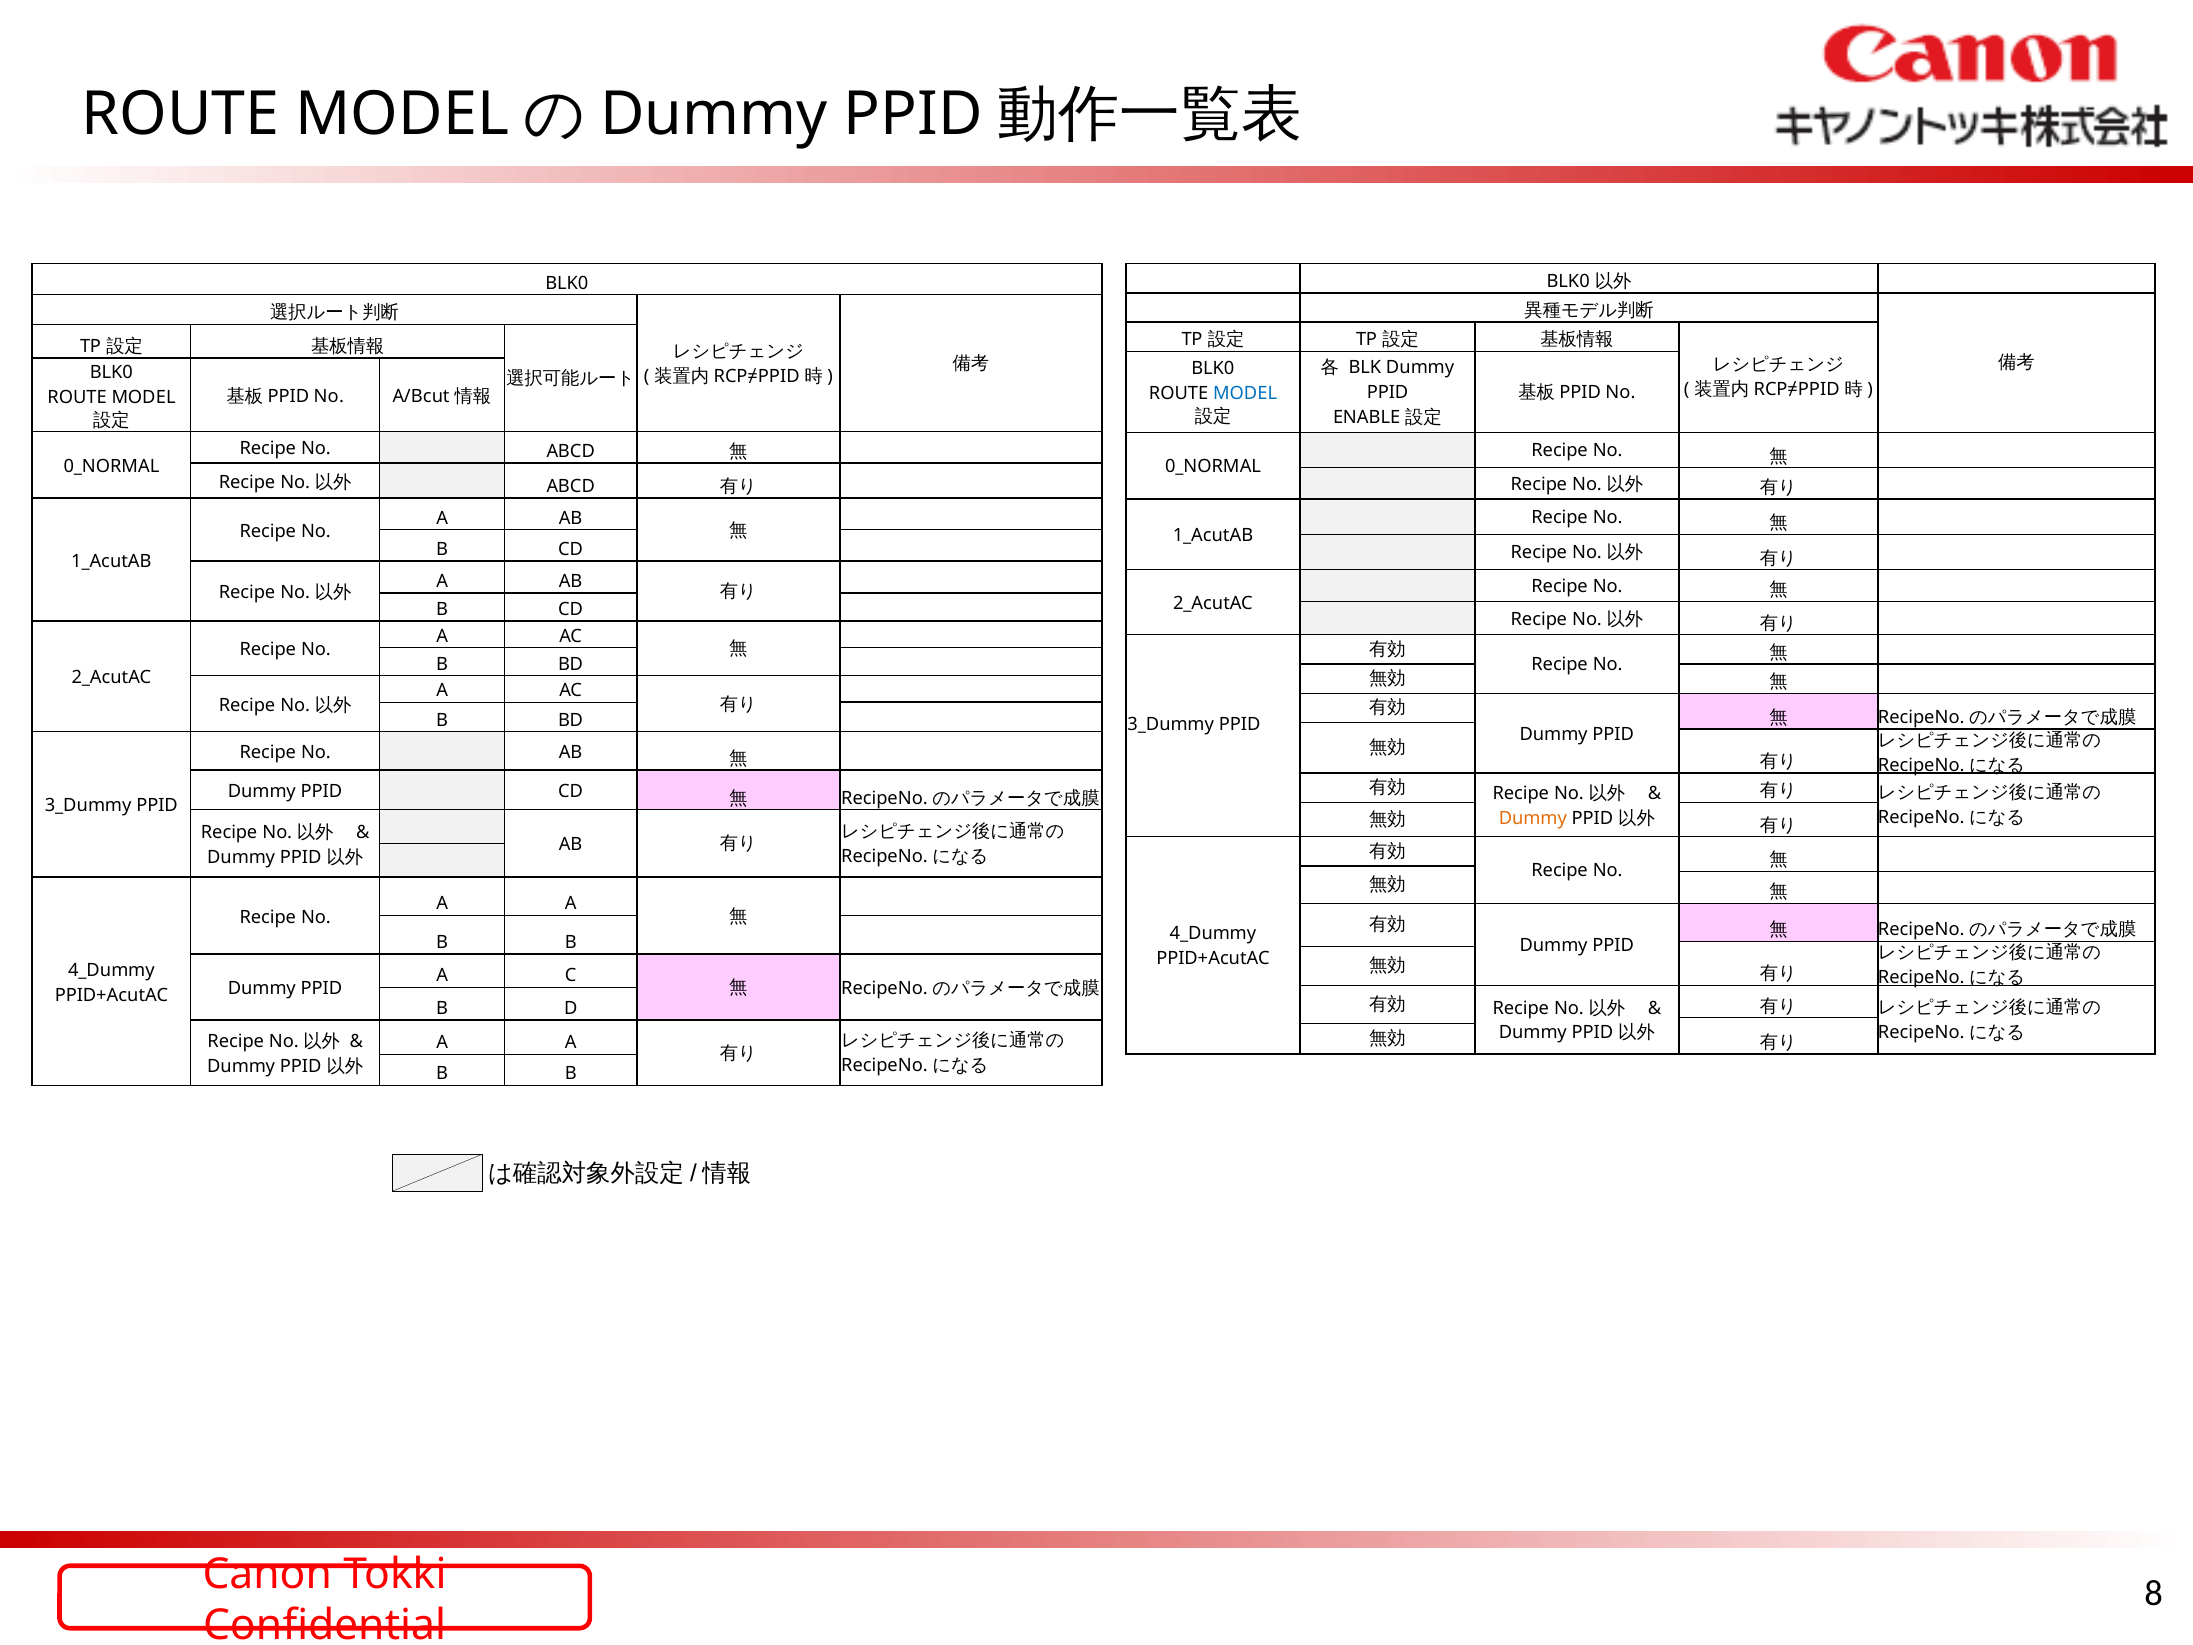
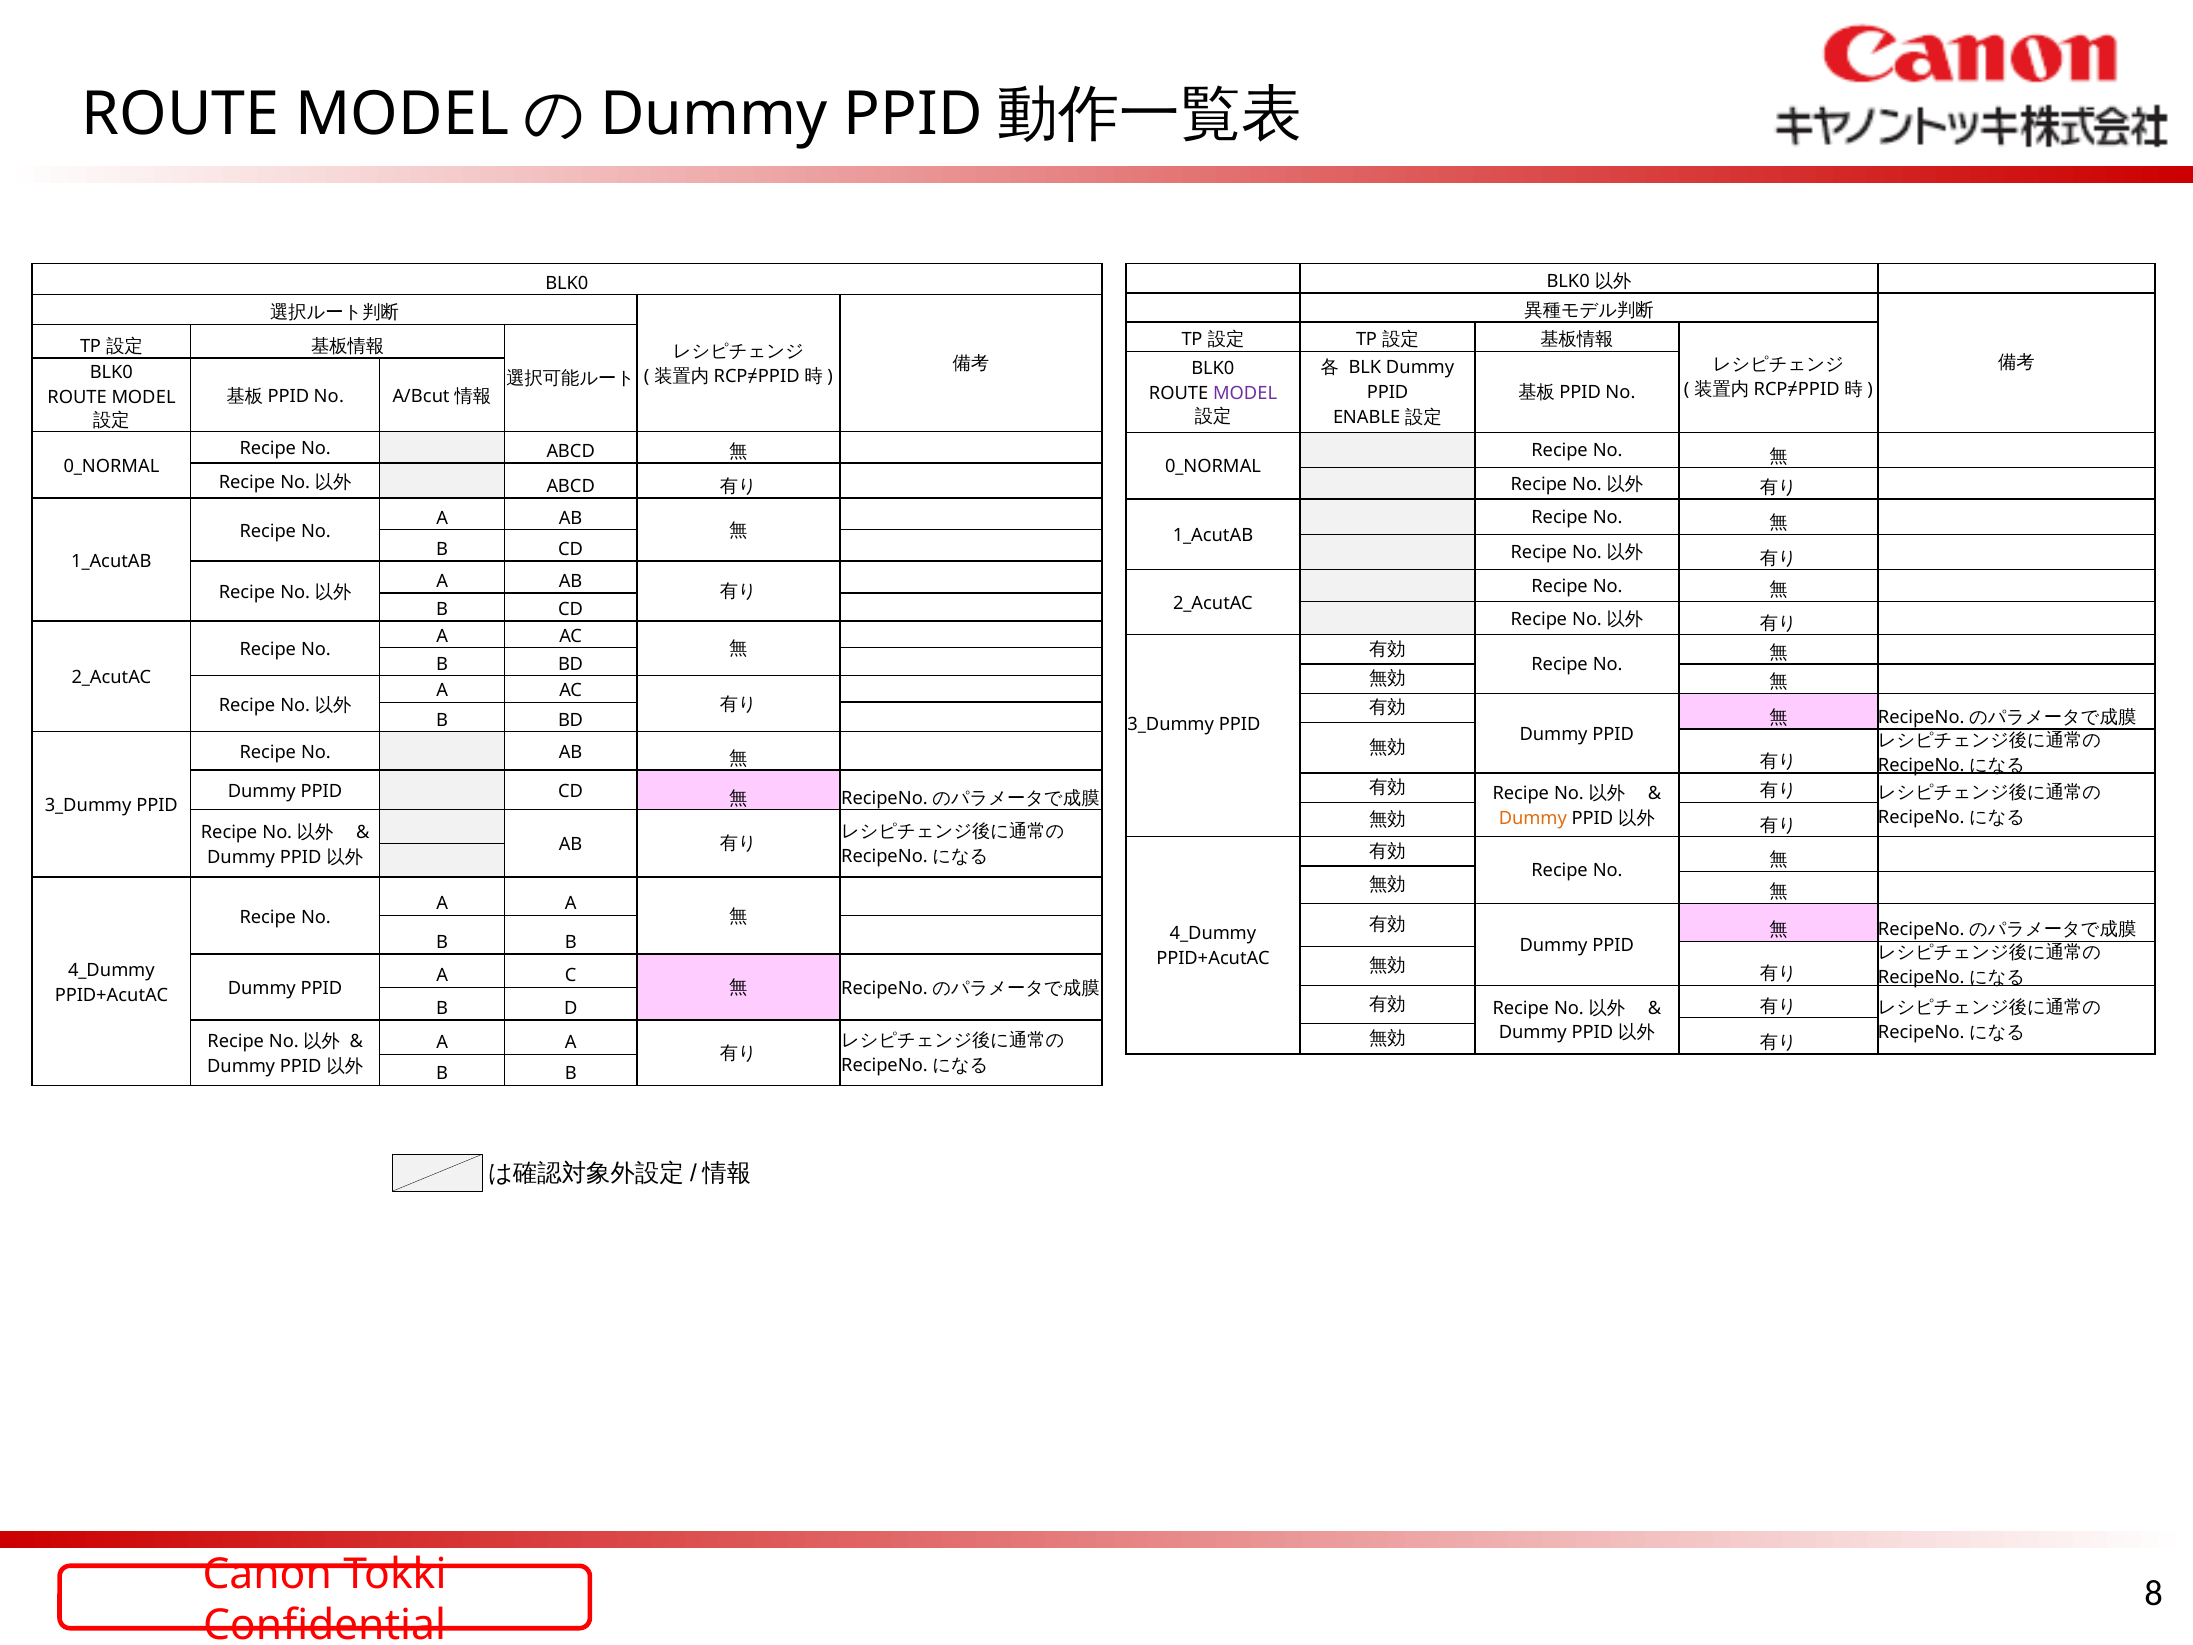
MODEL at (1245, 394) colour: blue -> purple
